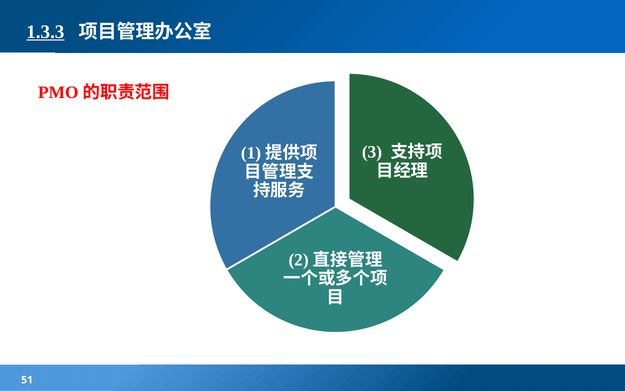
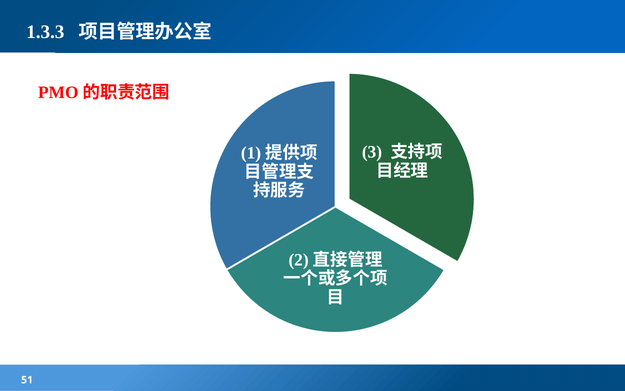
1.3.3 underline: present -> none
